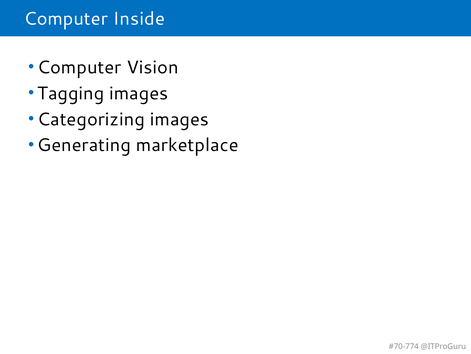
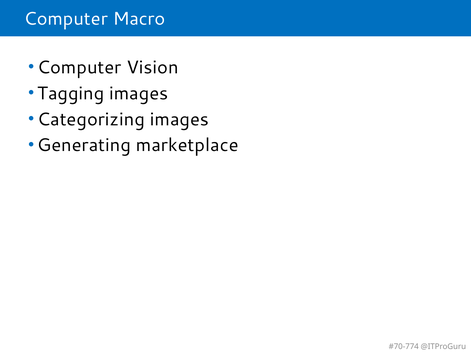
Inside: Inside -> Macro
